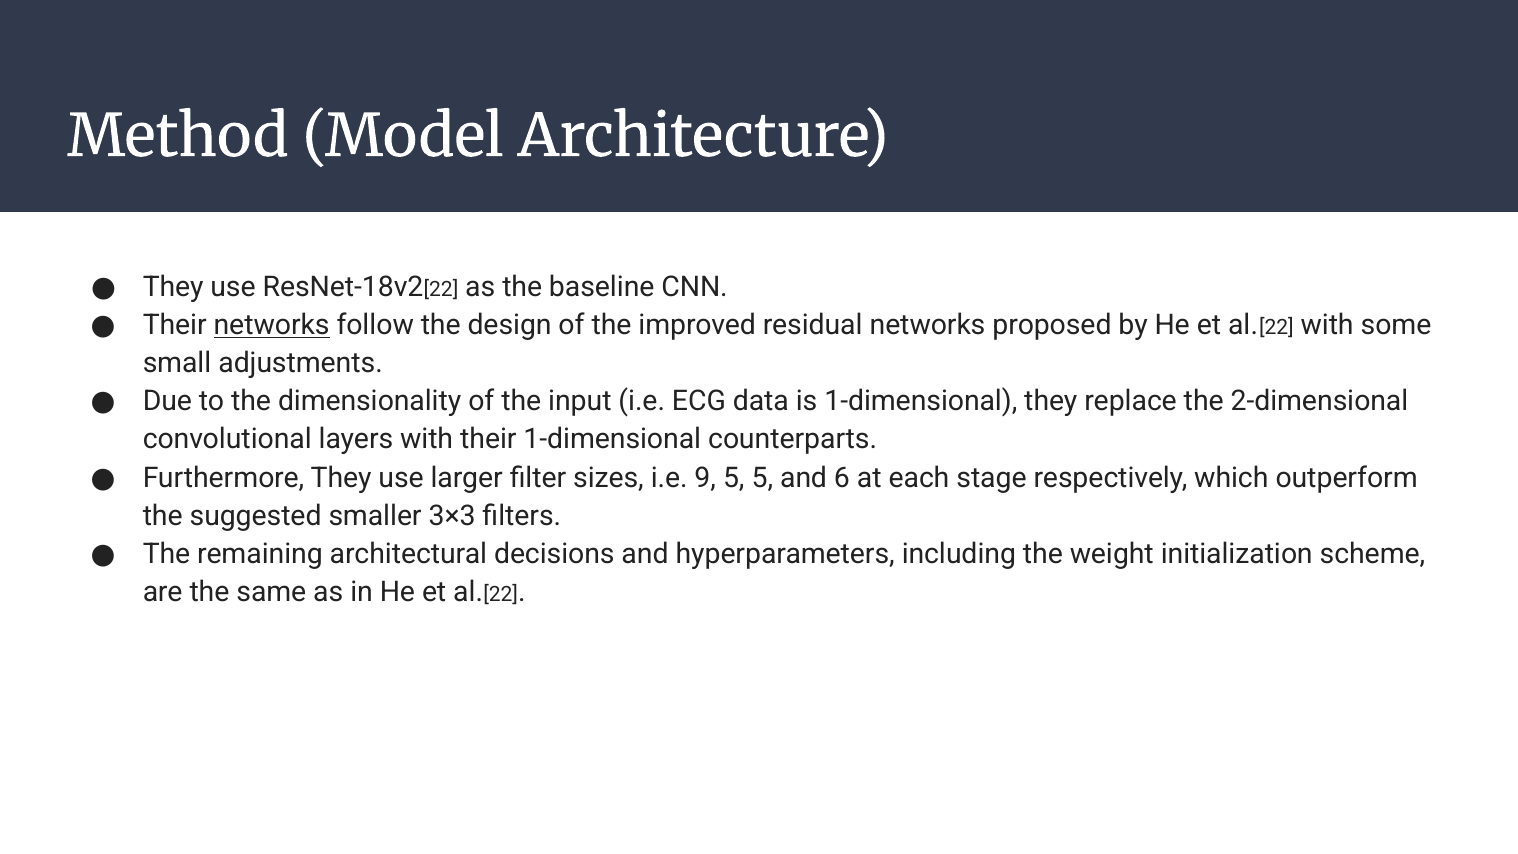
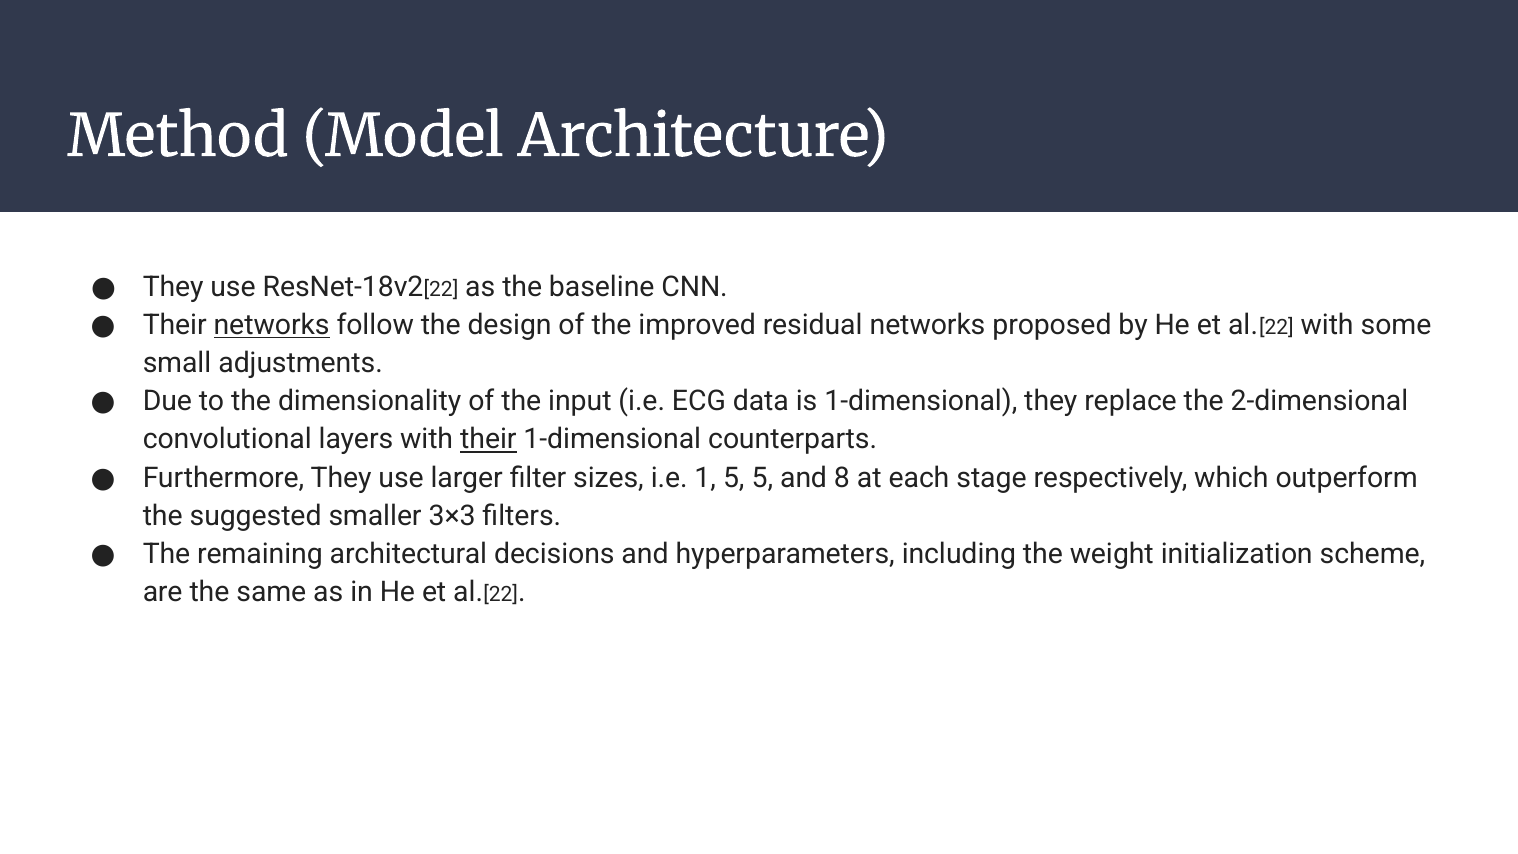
their at (488, 440) underline: none -> present
9: 9 -> 1
6: 6 -> 8
